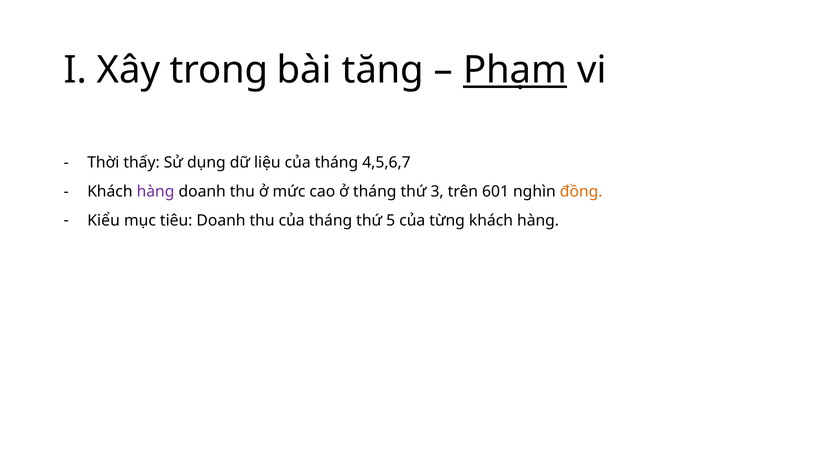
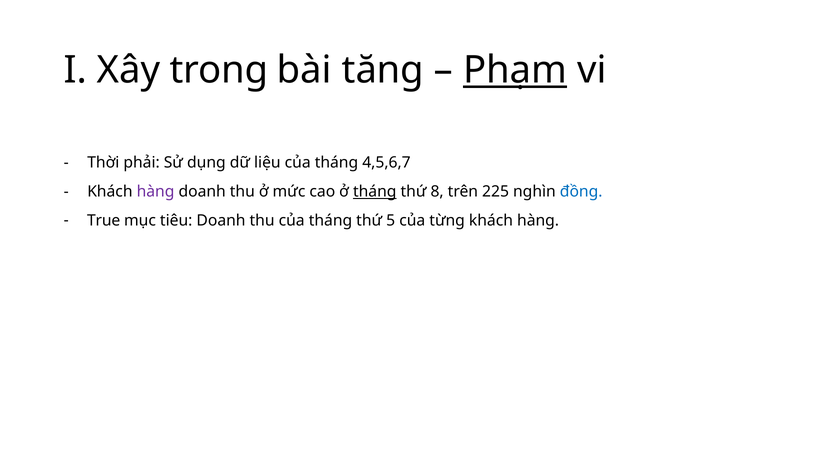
thấy: thấy -> phải
tháng at (375, 192) underline: none -> present
3: 3 -> 8
601: 601 -> 225
đồng colour: orange -> blue
Kiểu: Kiểu -> True
